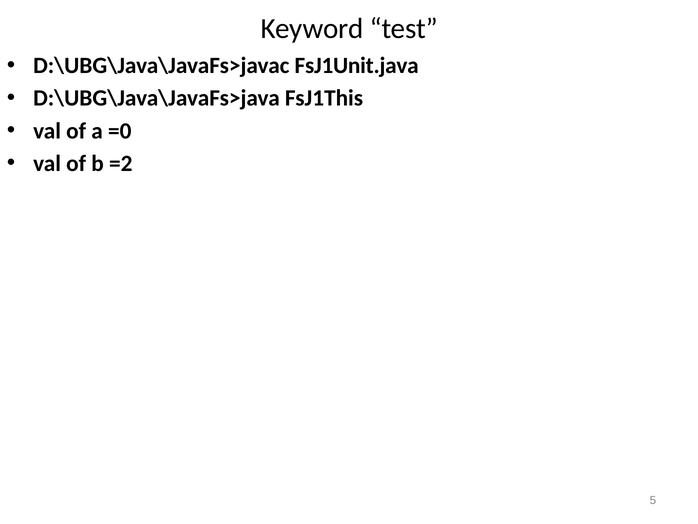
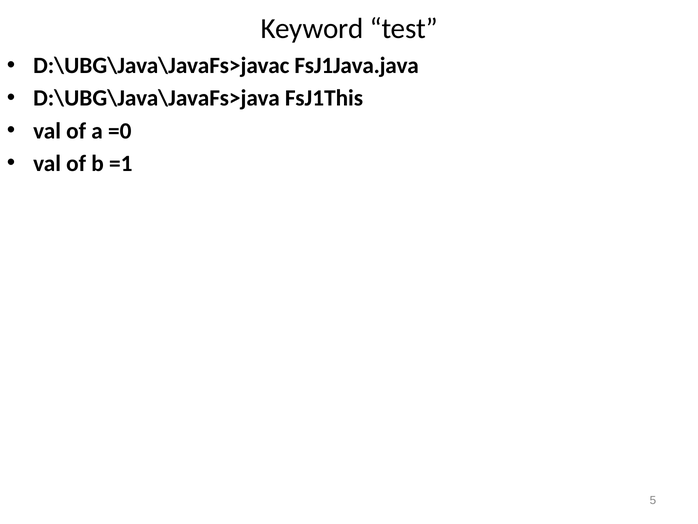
FsJ1Unit.java: FsJ1Unit.java -> FsJ1Java.java
=2: =2 -> =1
